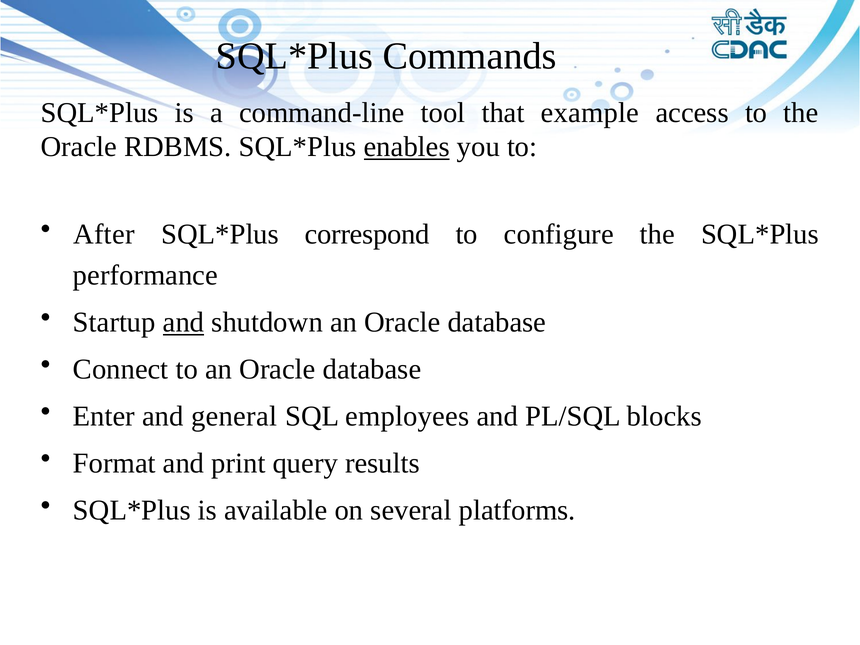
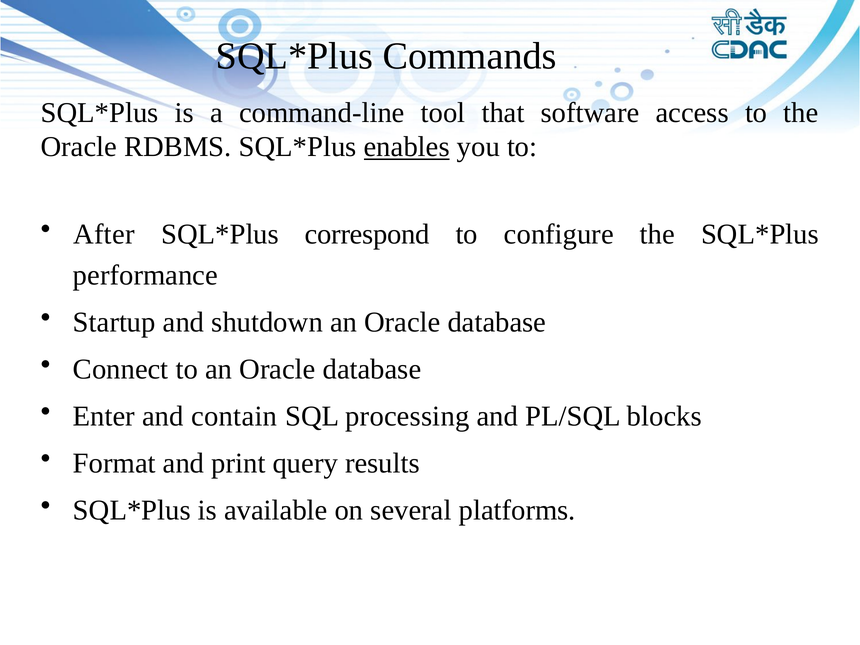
example: example -> software
and at (183, 322) underline: present -> none
general: general -> contain
employees: employees -> processing
